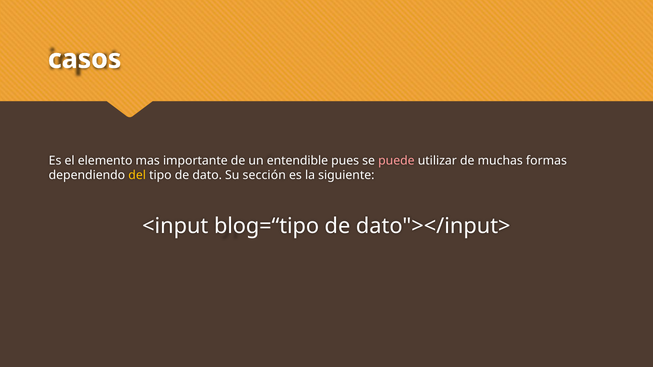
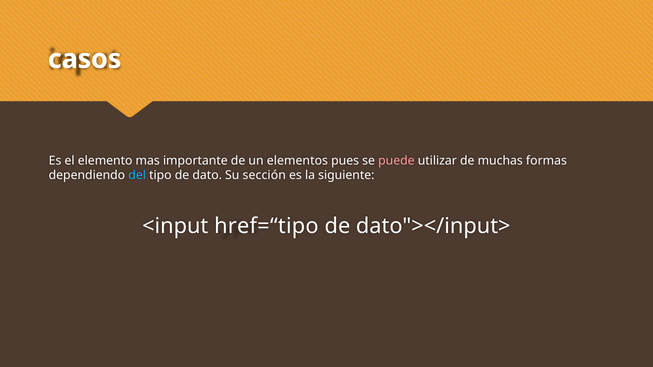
entendible: entendible -> elementos
del colour: yellow -> light blue
blog=“tipo: blog=“tipo -> href=“tipo
